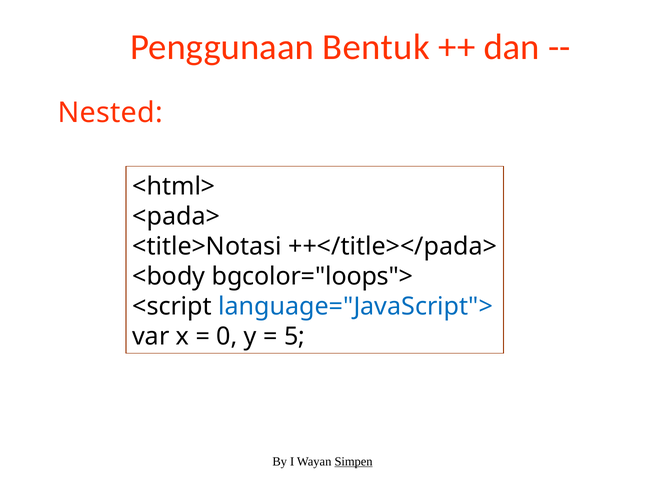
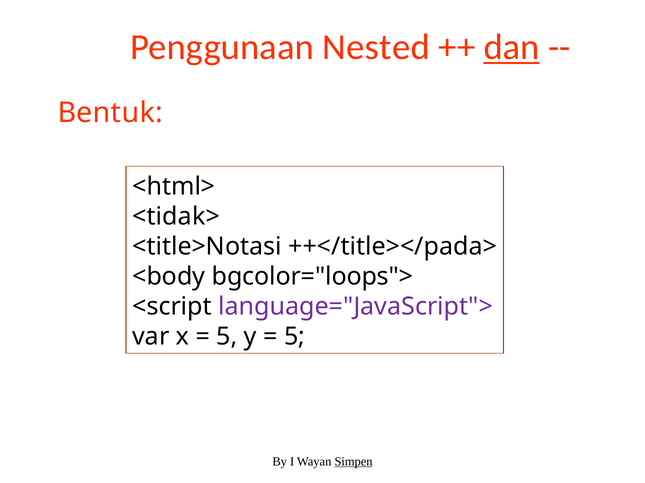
Bentuk: Bentuk -> Nested
dan underline: none -> present
Nested: Nested -> Bentuk
<pada>: <pada> -> <tidak>
language="JavaScript"> colour: blue -> purple
0 at (227, 337): 0 -> 5
